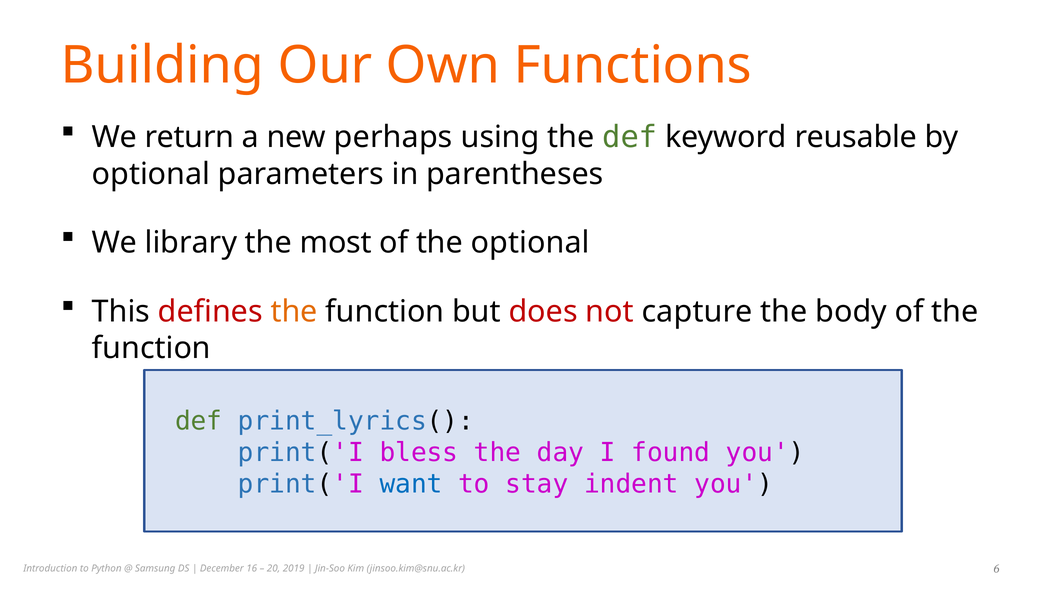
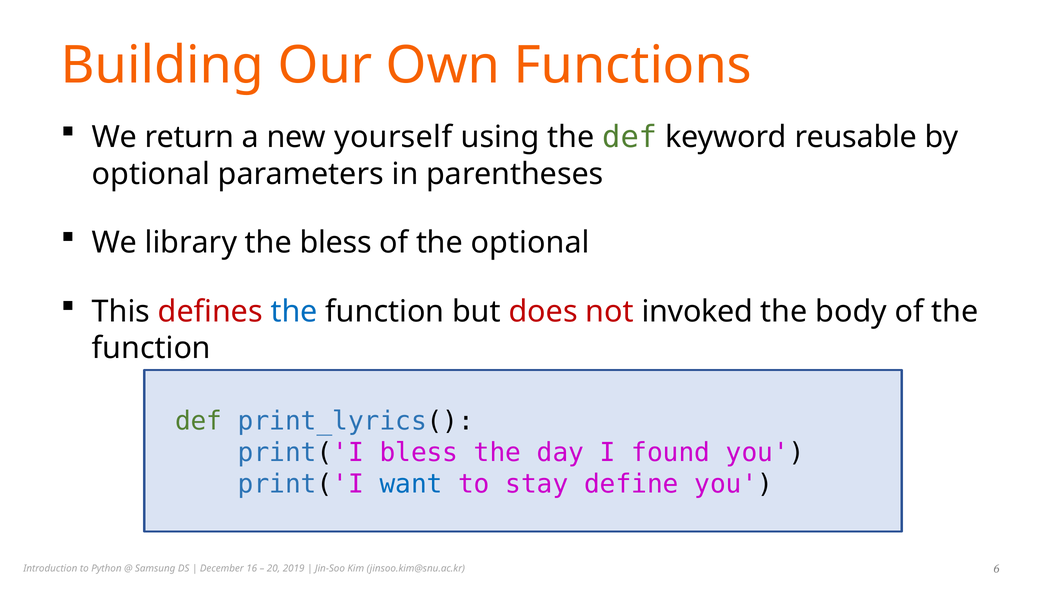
perhaps: perhaps -> yourself
the most: most -> bless
the at (294, 311) colour: orange -> blue
capture: capture -> invoked
indent: indent -> define
